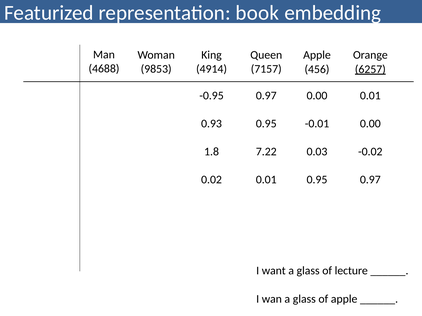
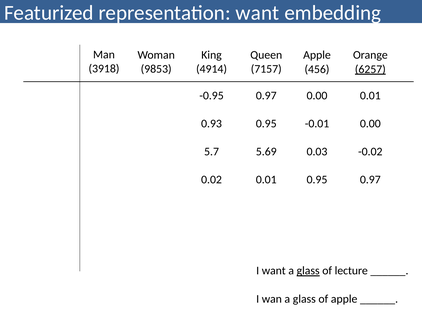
representation book: book -> want
4688: 4688 -> 3918
1.8: 1.8 -> 5.7
7.22: 7.22 -> 5.69
glass at (308, 271) underline: none -> present
